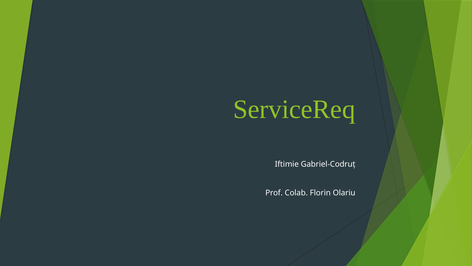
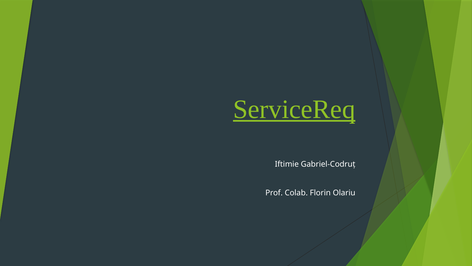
ServiceReq underline: none -> present
